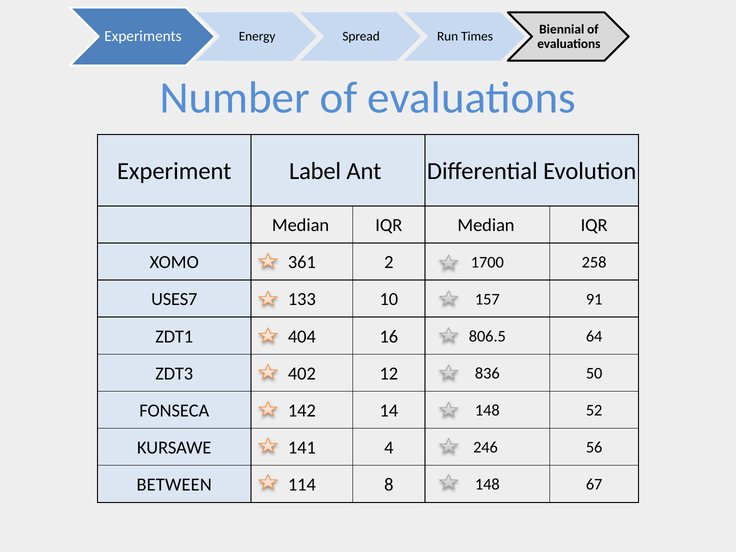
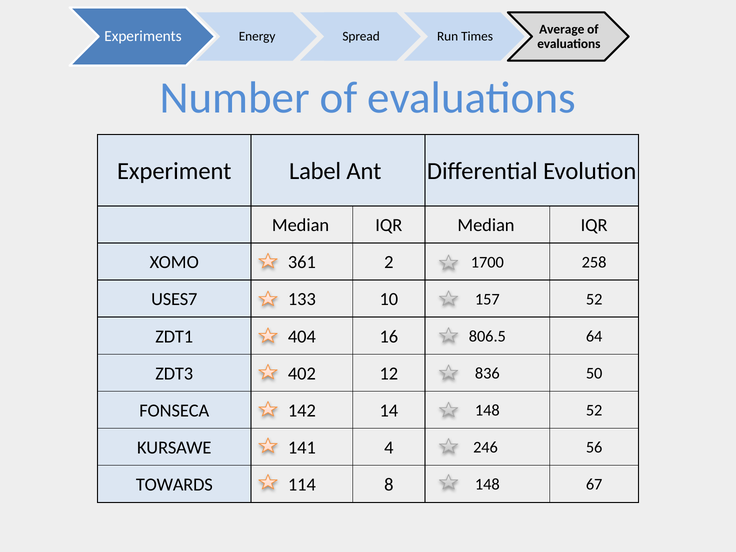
Biennial: Biennial -> Average
157 91: 91 -> 52
BETWEEN: BETWEEN -> TOWARDS
